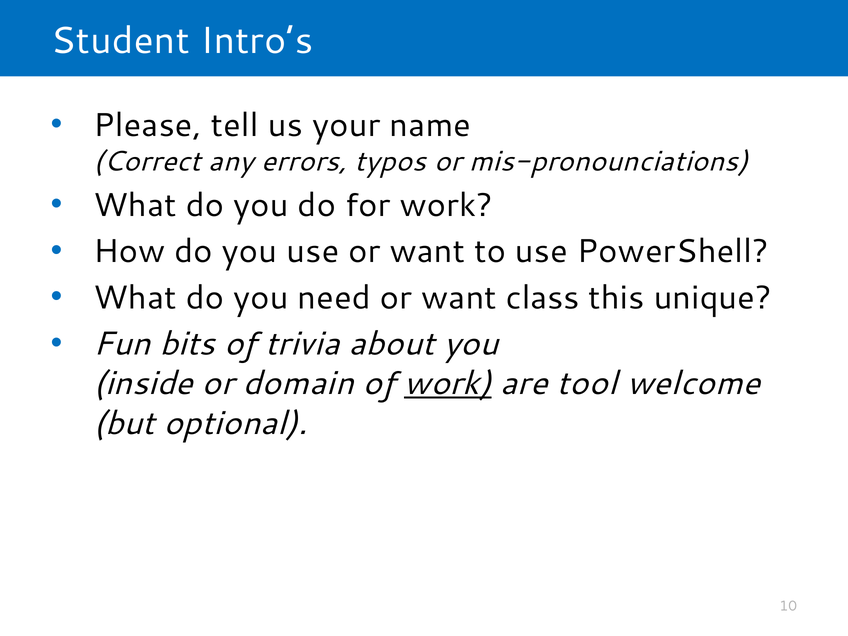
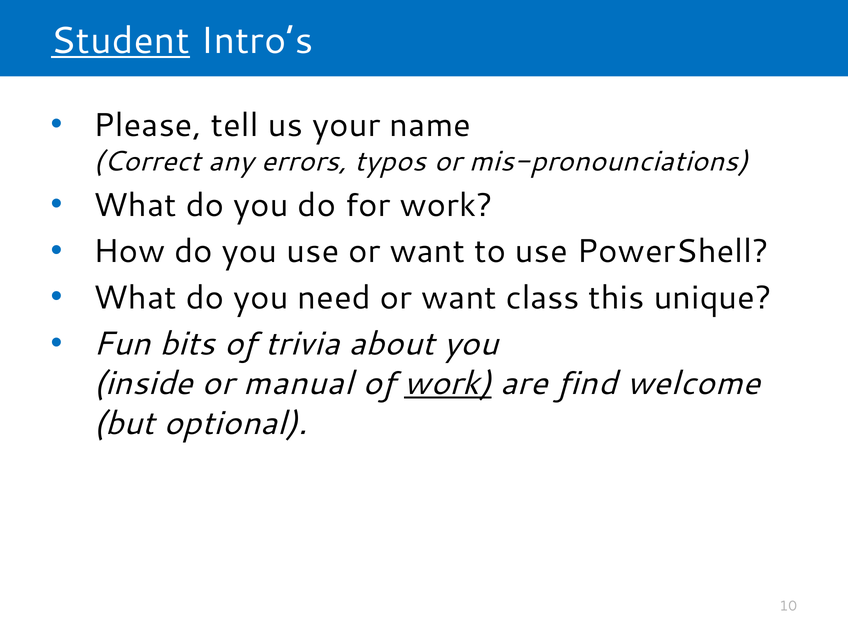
Student underline: none -> present
domain: domain -> manual
tool: tool -> find
